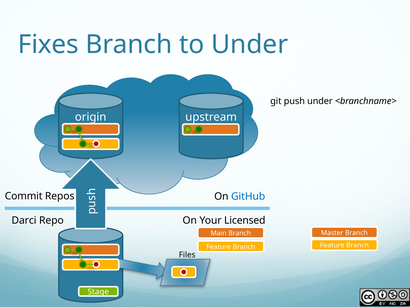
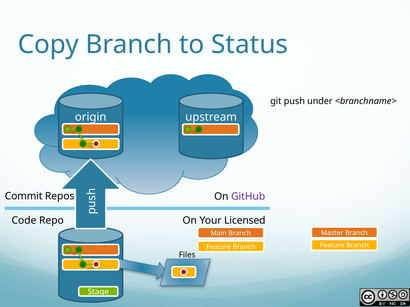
Fixes: Fixes -> Copy
to Under: Under -> Status
GitHub colour: blue -> purple
Darci: Darci -> Code
